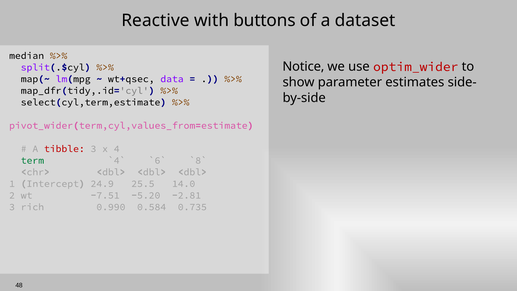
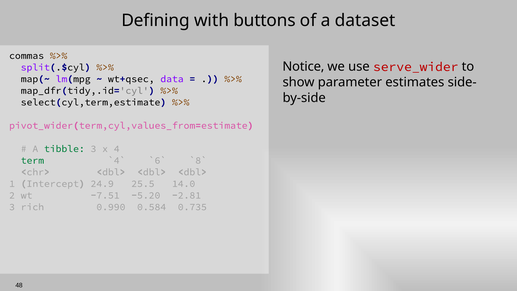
Reactive: Reactive -> Defining
median: median -> commas
optim_wider: optim_wider -> serve_wider
tibble colour: red -> green
